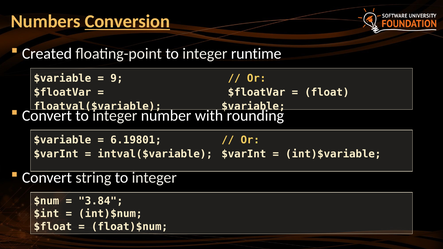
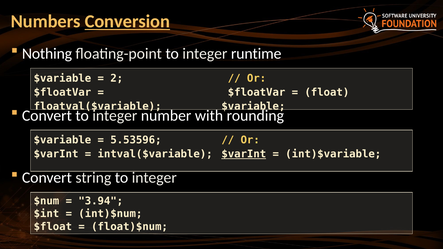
Created: Created -> Nothing
9: 9 -> 2
6.19801: 6.19801 -> 5.53596
$varInt at (244, 154) underline: none -> present
3.84: 3.84 -> 3.94
